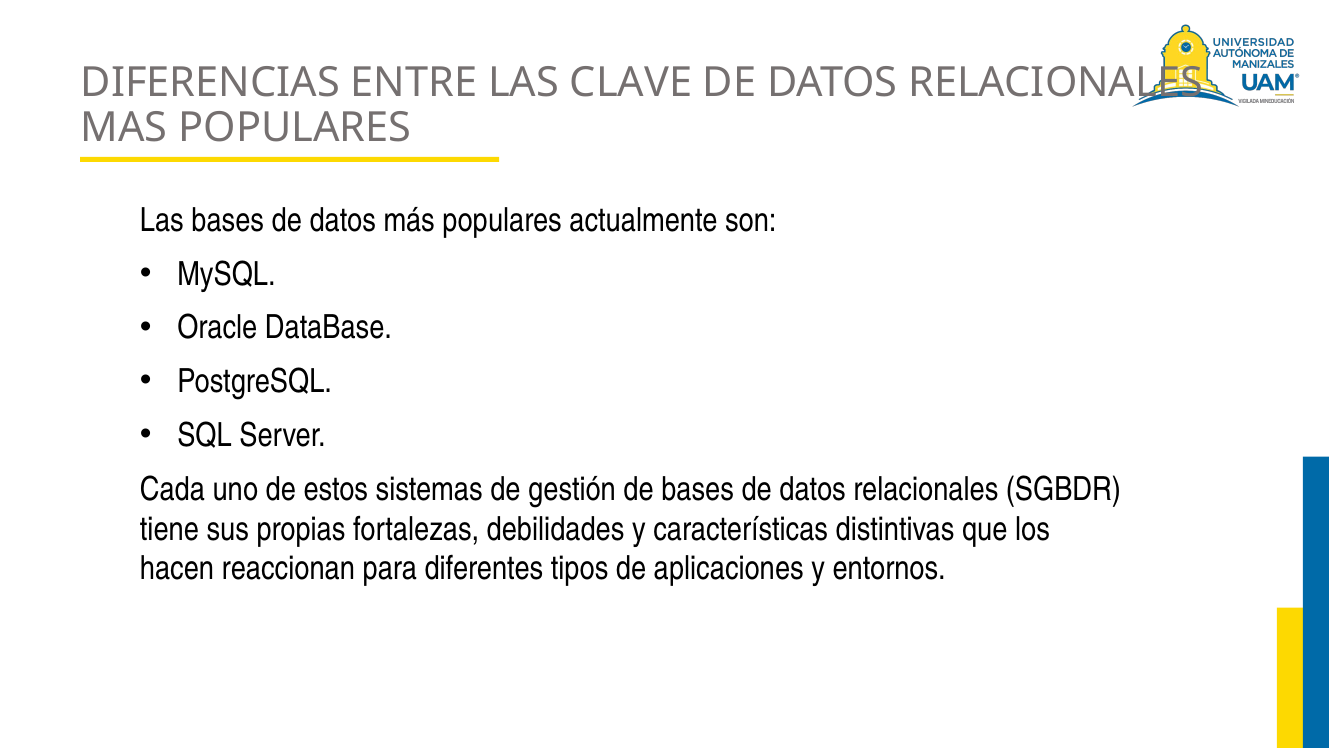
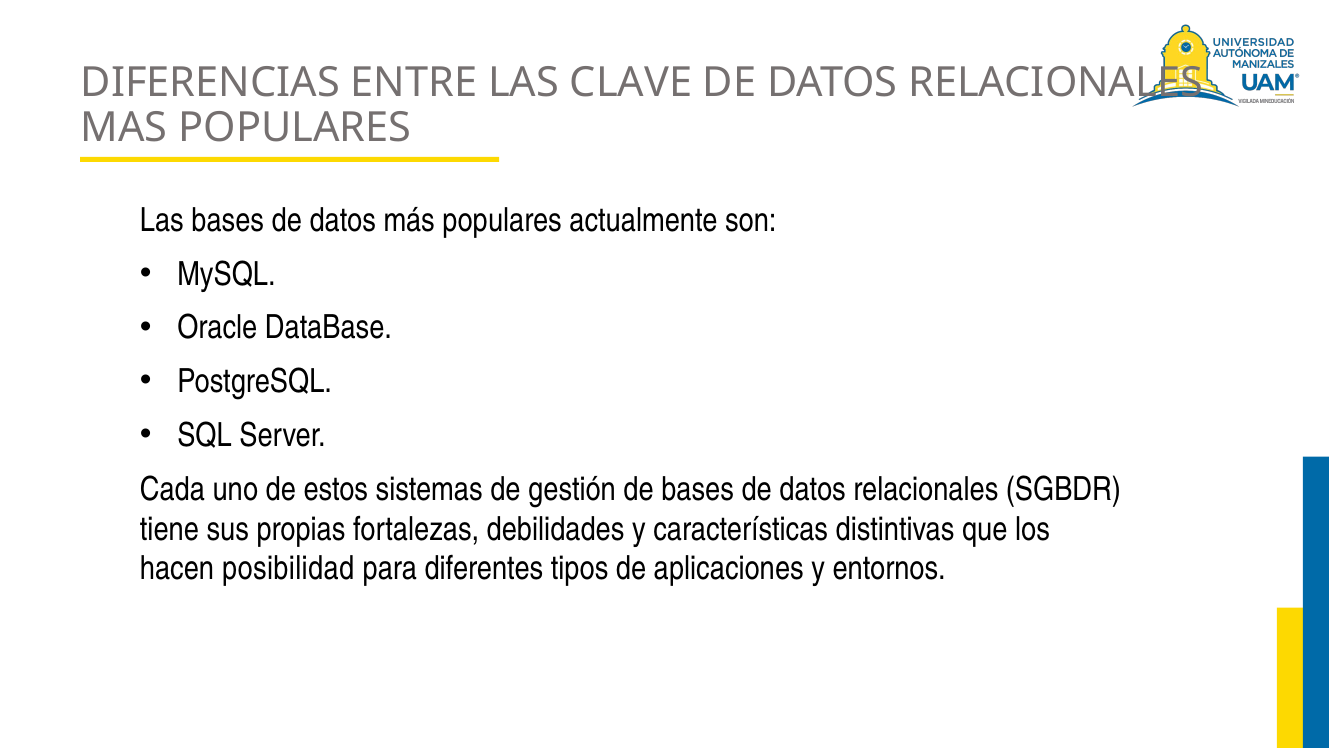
reaccionan: reaccionan -> posibilidad
